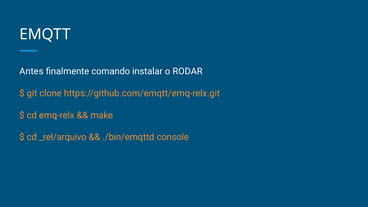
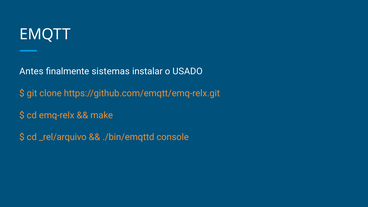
comando: comando -> sistemas
RODAR: RODAR -> USADO
